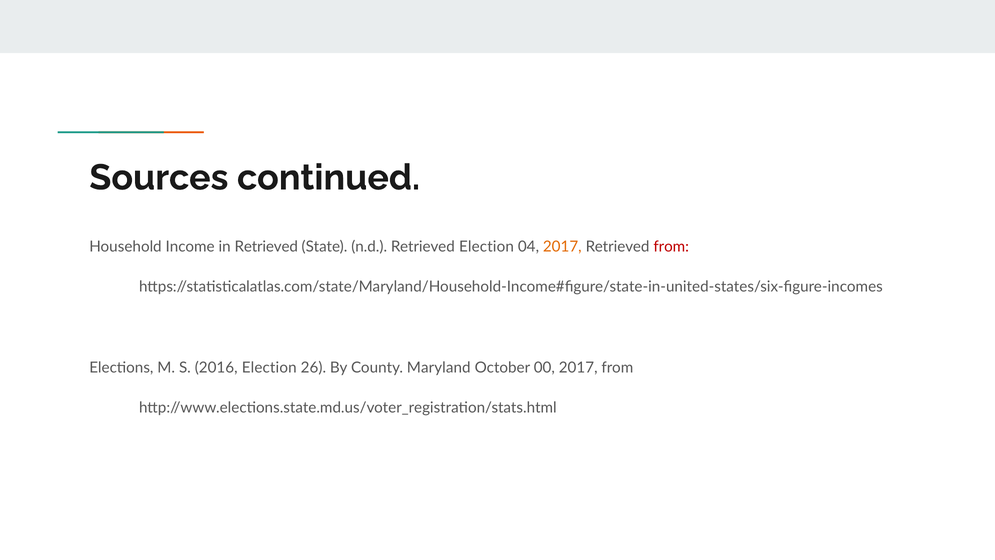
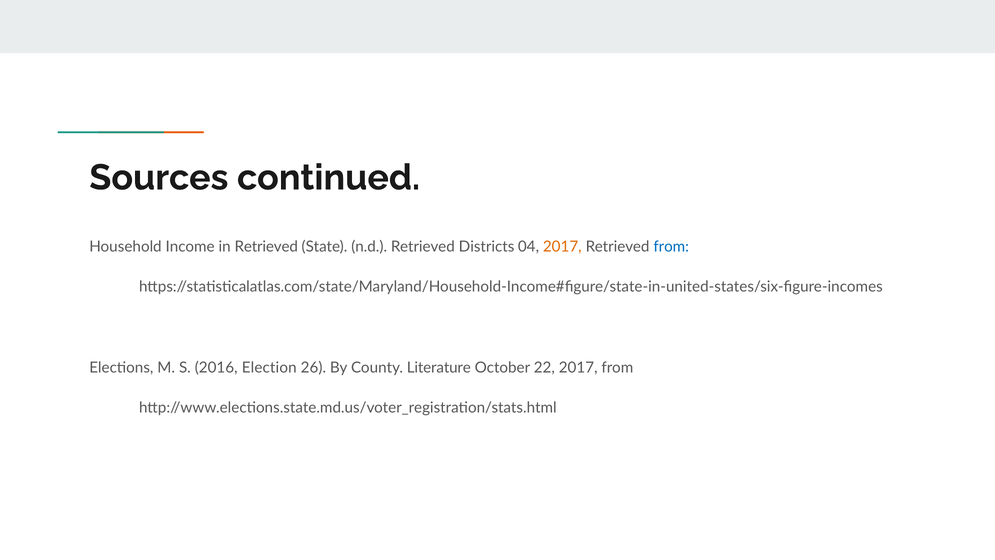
Retrieved Election: Election -> Districts
from at (671, 246) colour: red -> blue
Maryland: Maryland -> Literature
00: 00 -> 22
